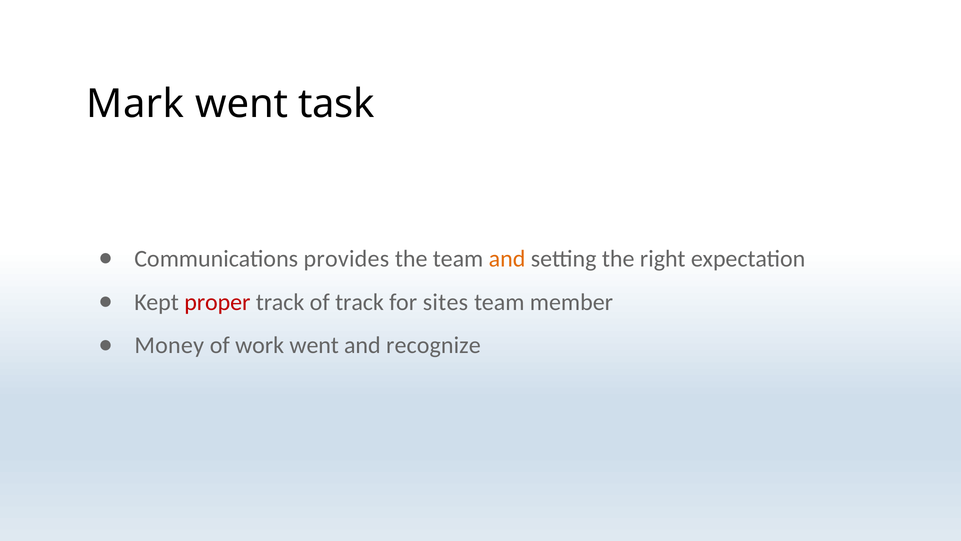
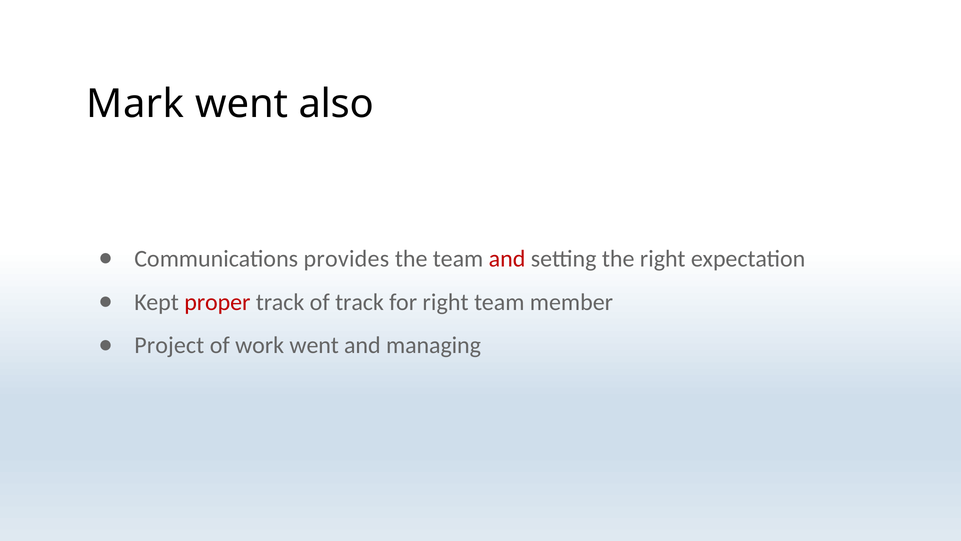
task: task -> also
and at (507, 259) colour: orange -> red
for sites: sites -> right
Money: Money -> Project
recognize: recognize -> managing
